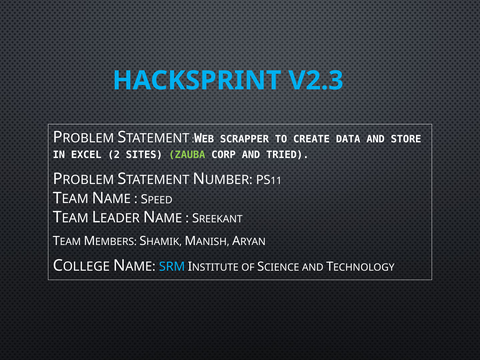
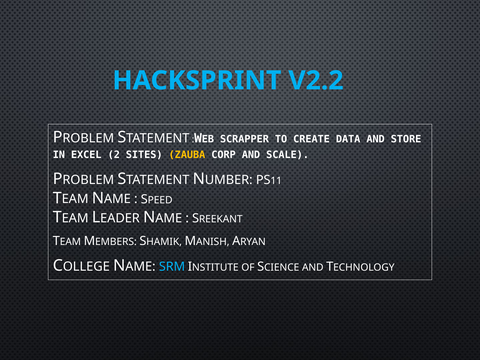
V2.3: V2.3 -> V2.2
ZAUBA colour: light green -> yellow
TRIED: TRIED -> SCALE
